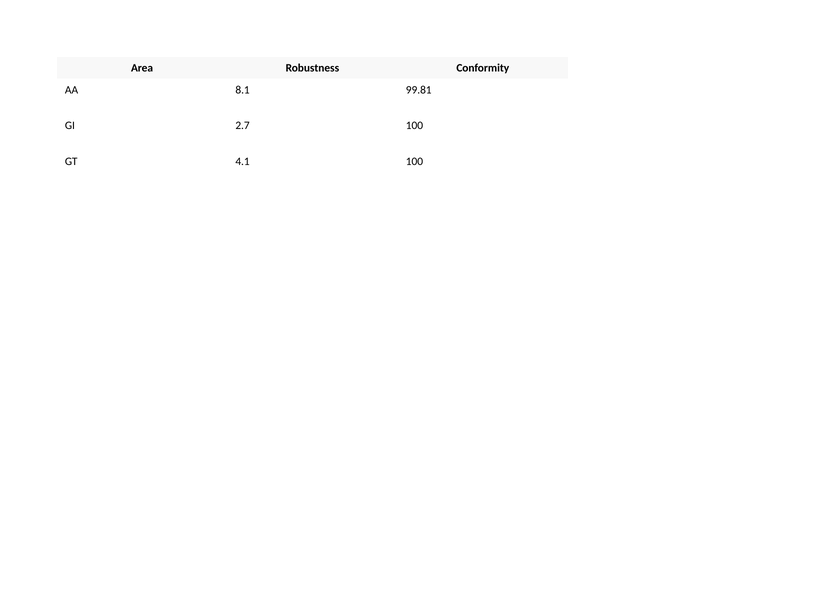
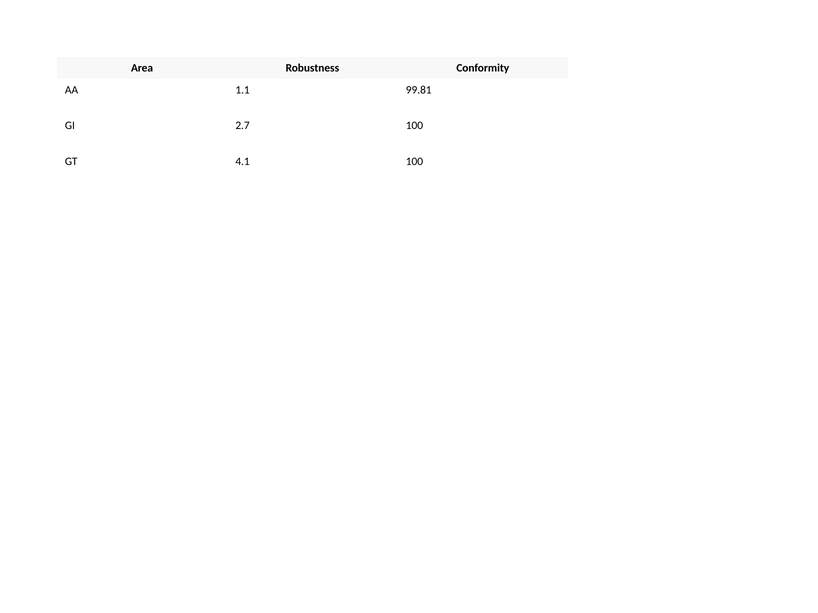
8.1: 8.1 -> 1.1
